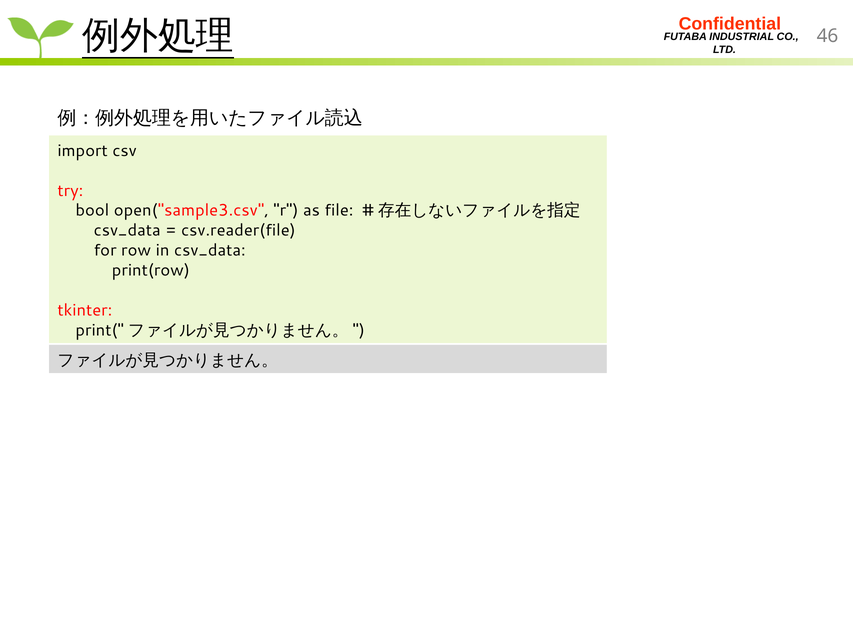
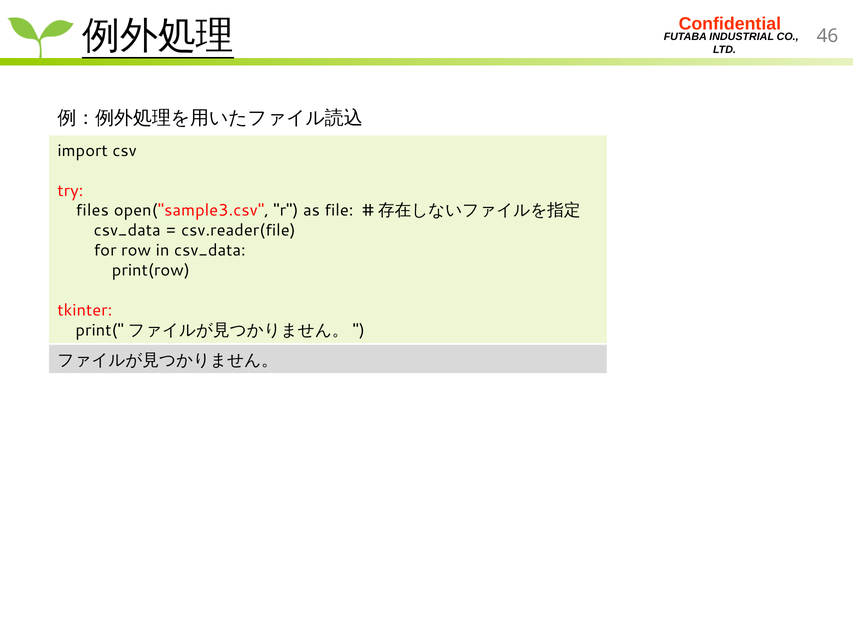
bool: bool -> files
